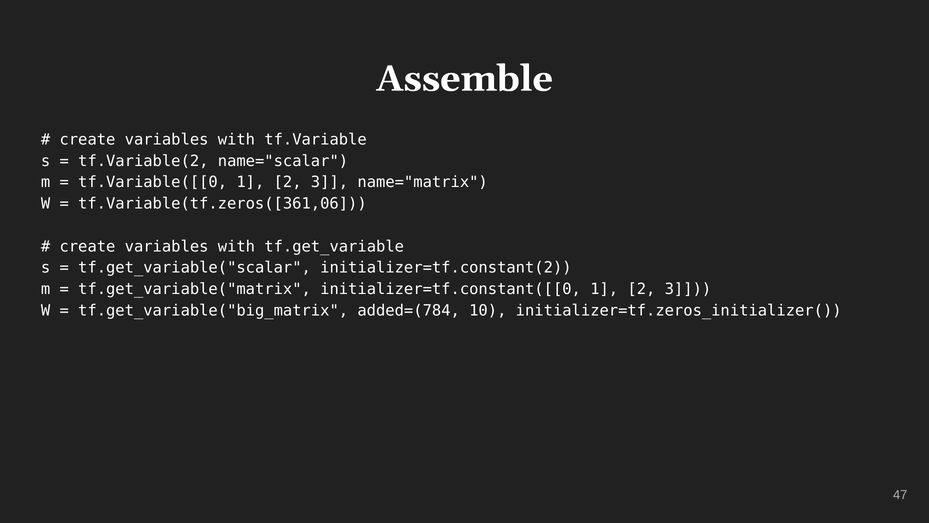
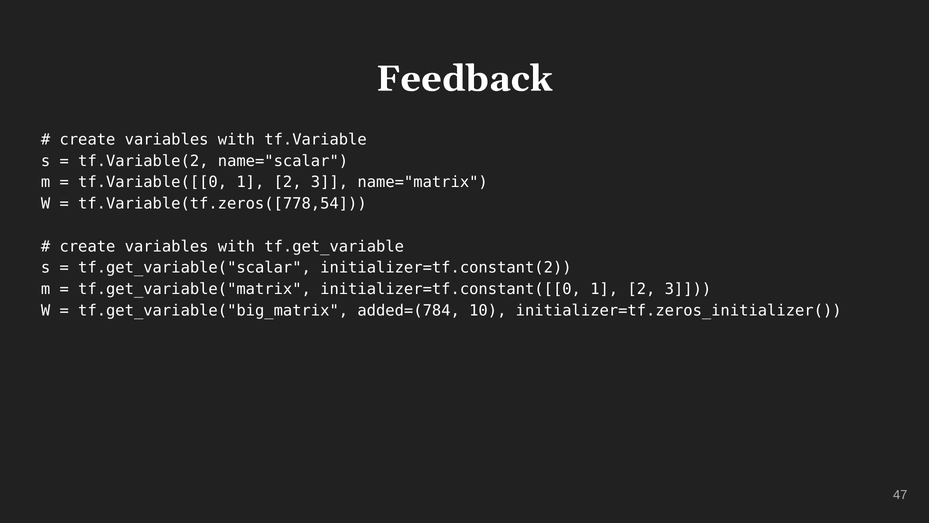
Assemble: Assemble -> Feedback
tf.Variable(tf.zeros([361,06: tf.Variable(tf.zeros([361,06 -> tf.Variable(tf.zeros([778,54
